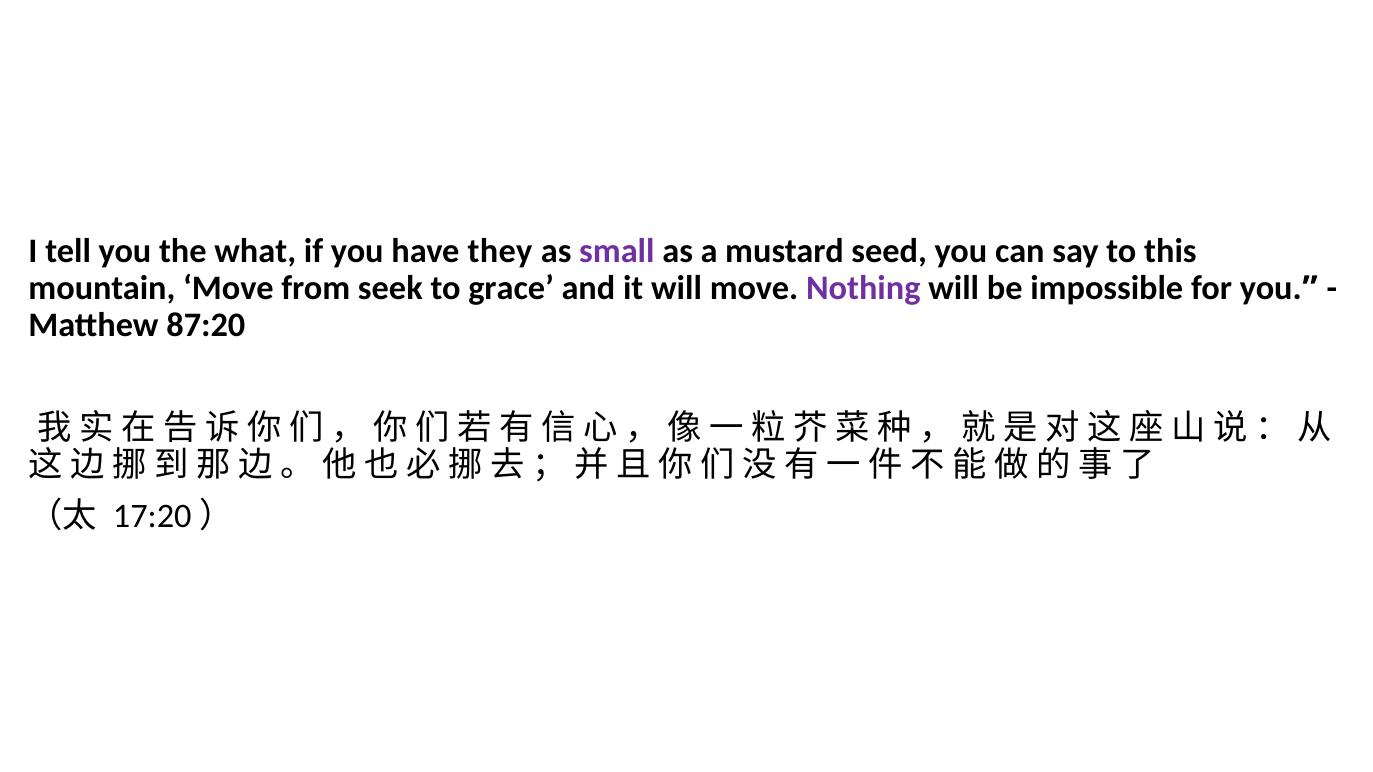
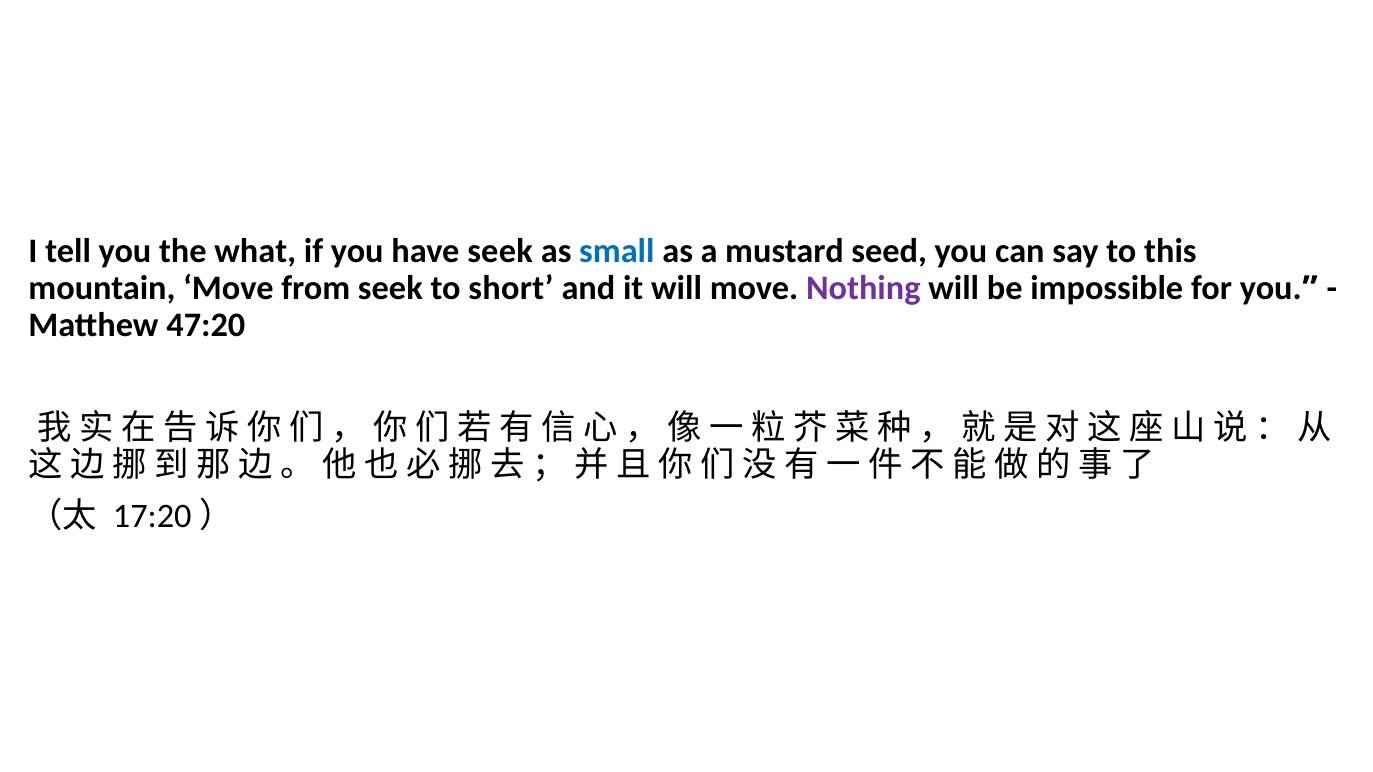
have they: they -> seek
small colour: purple -> blue
grace: grace -> short
87:20: 87:20 -> 47:20
